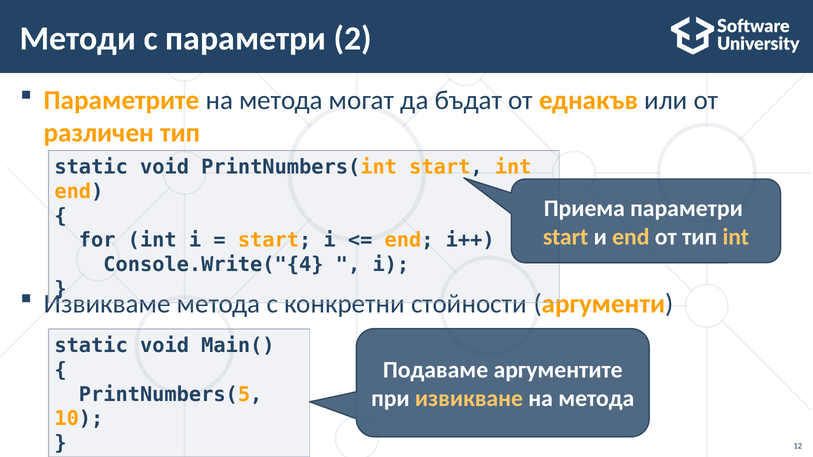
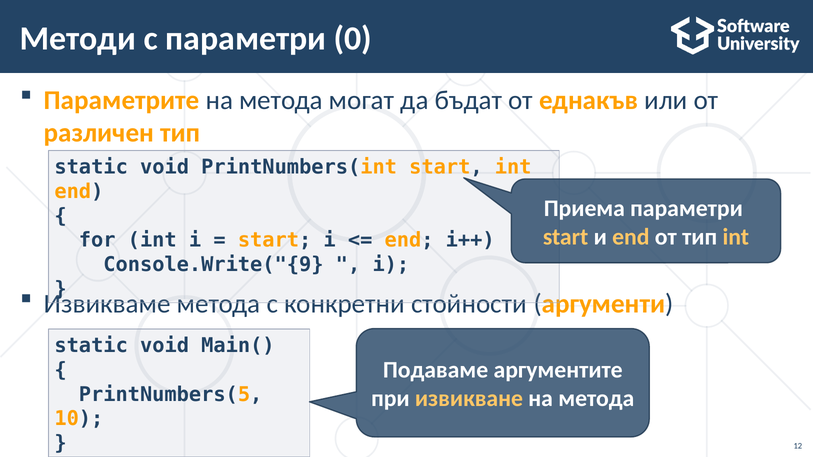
2: 2 -> 0
Console.Write("{4: Console.Write("{4 -> Console.Write("{9
